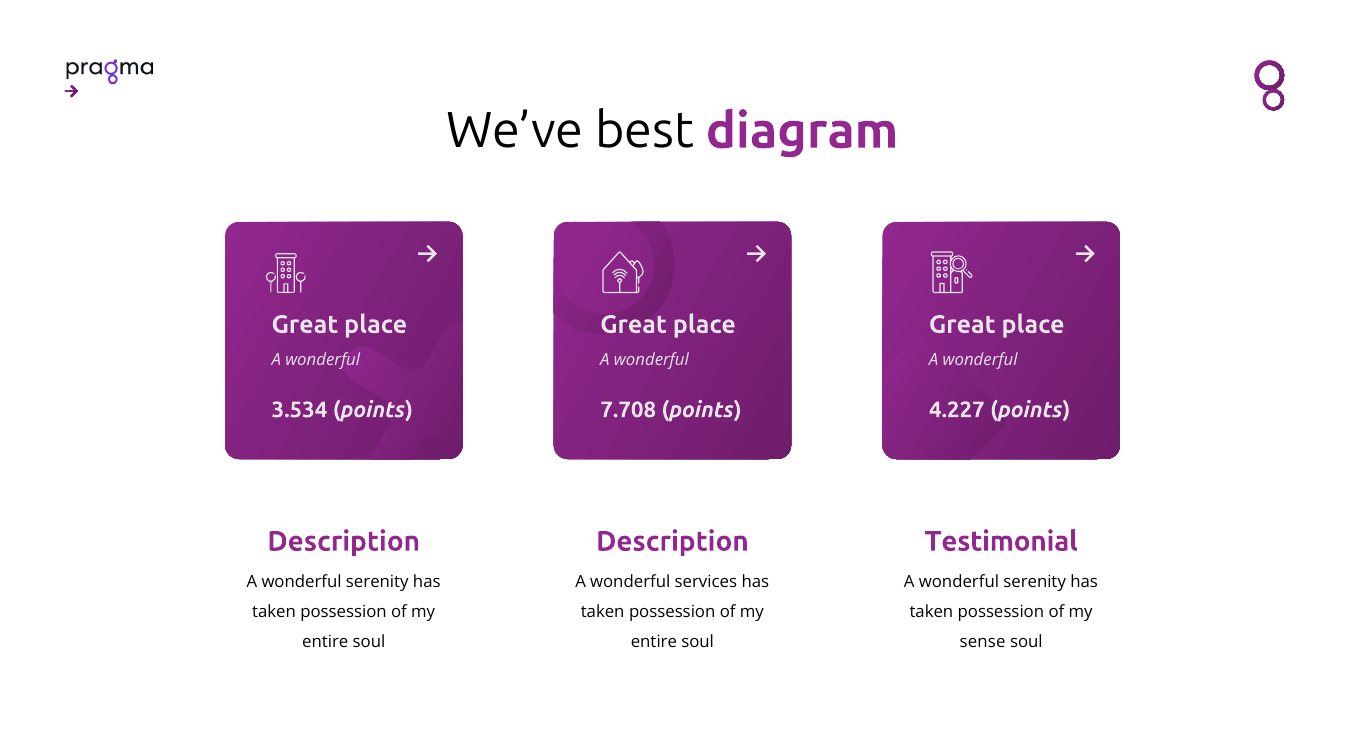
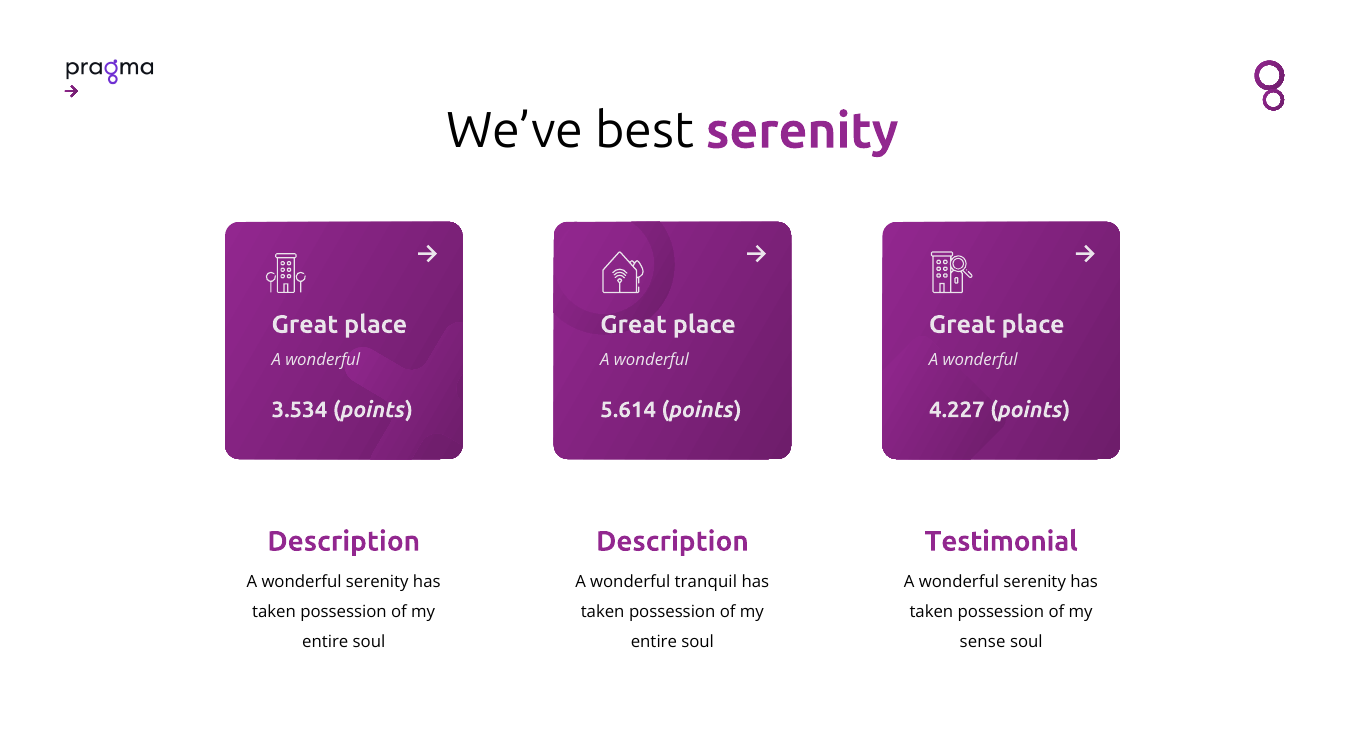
best diagram: diagram -> serenity
7.708: 7.708 -> 5.614
services: services -> tranquil
